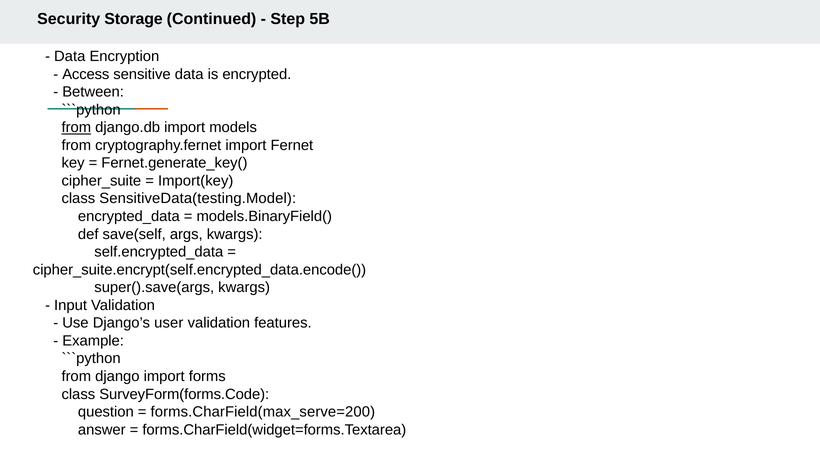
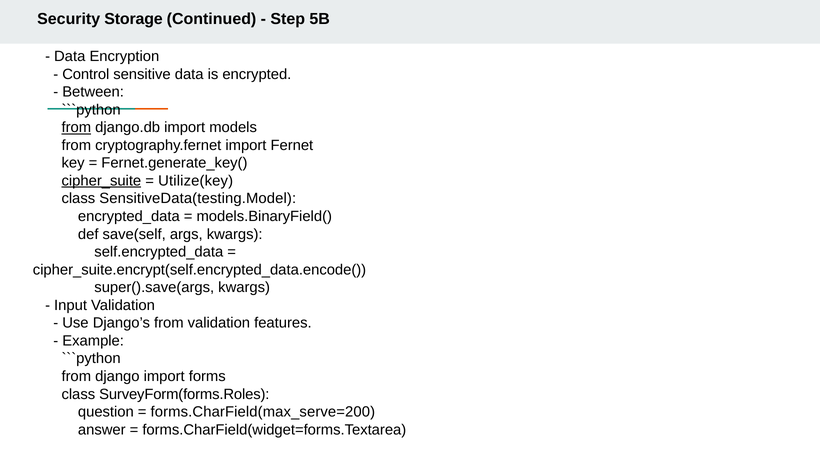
Access: Access -> Control
cipher_suite underline: none -> present
Import(key: Import(key -> Utilize(key
Django’s user: user -> from
SurveyForm(forms.Code: SurveyForm(forms.Code -> SurveyForm(forms.Roles
